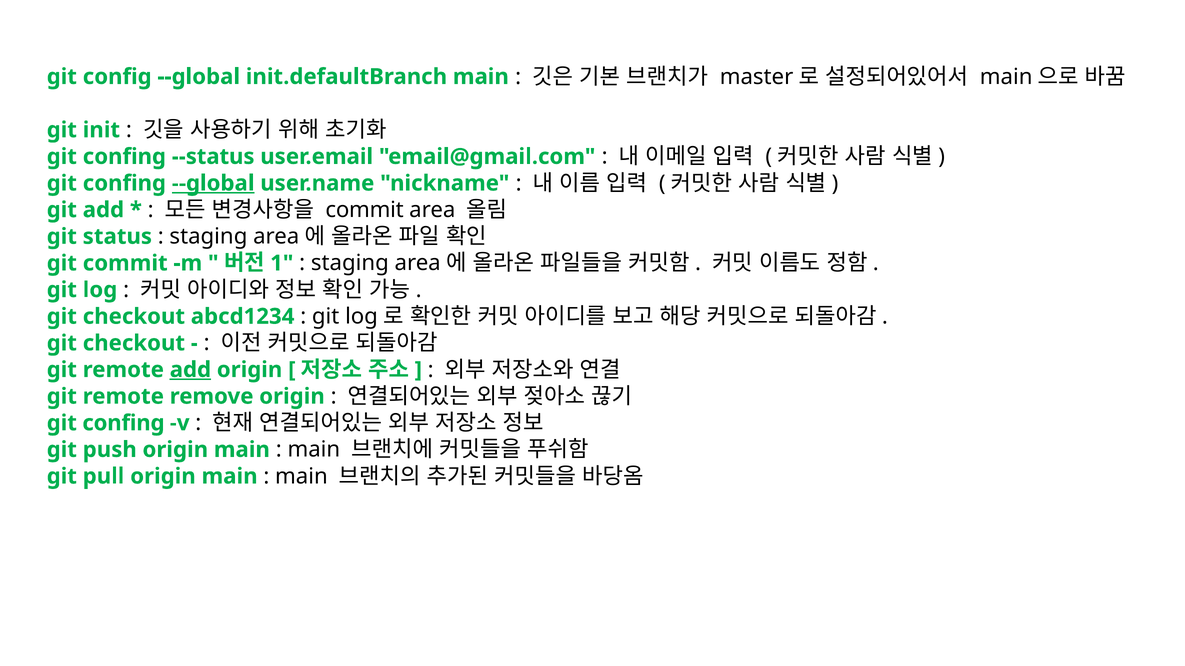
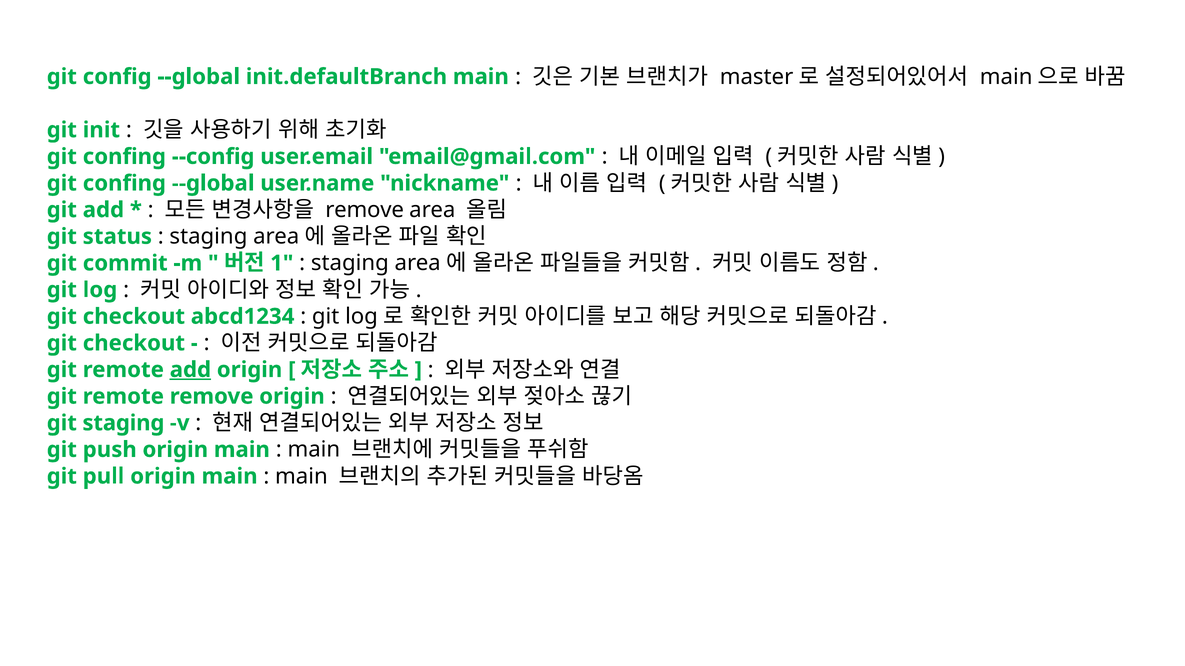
--status: --status -> --config
--global at (213, 183) underline: present -> none
commit at (365, 210): commit -> remove
confing at (123, 423): confing -> staging
